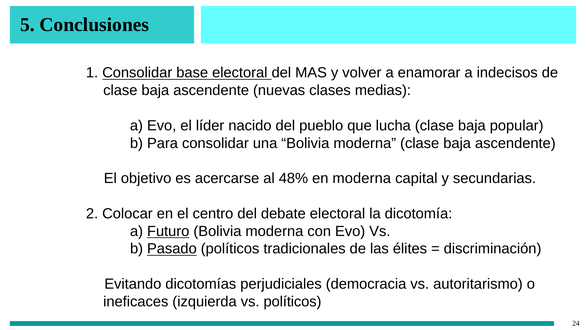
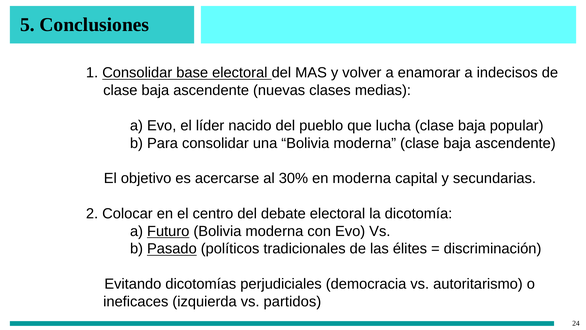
48%: 48% -> 30%
vs políticos: políticos -> partidos
